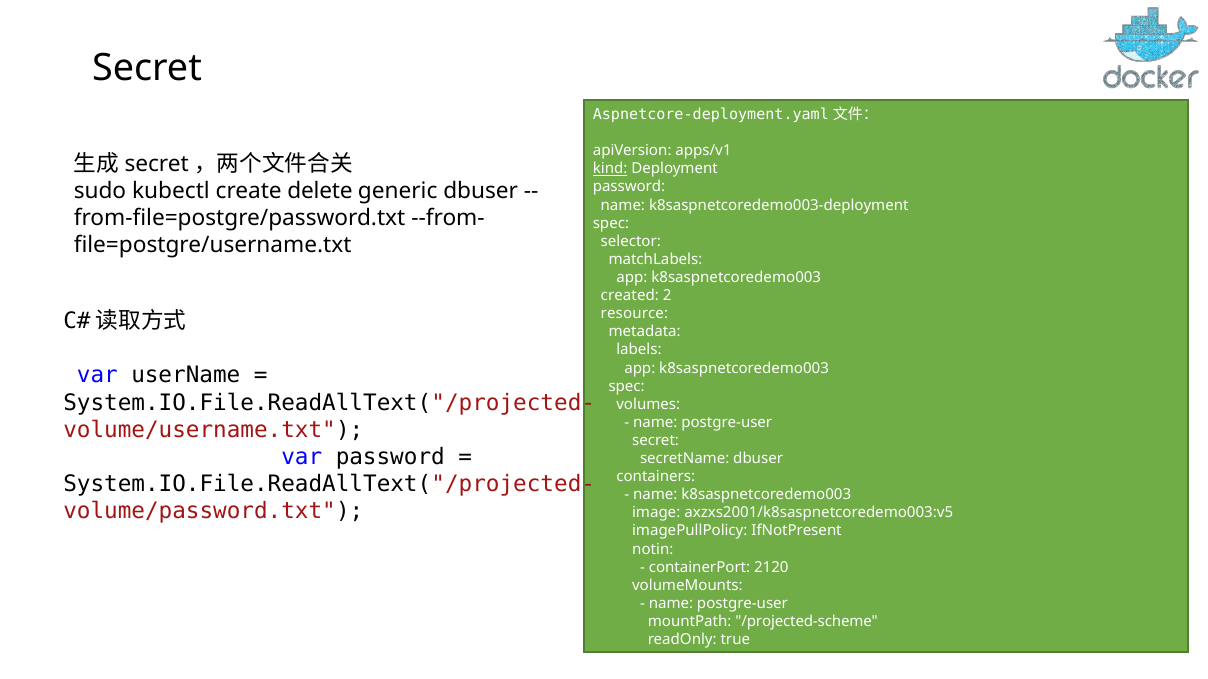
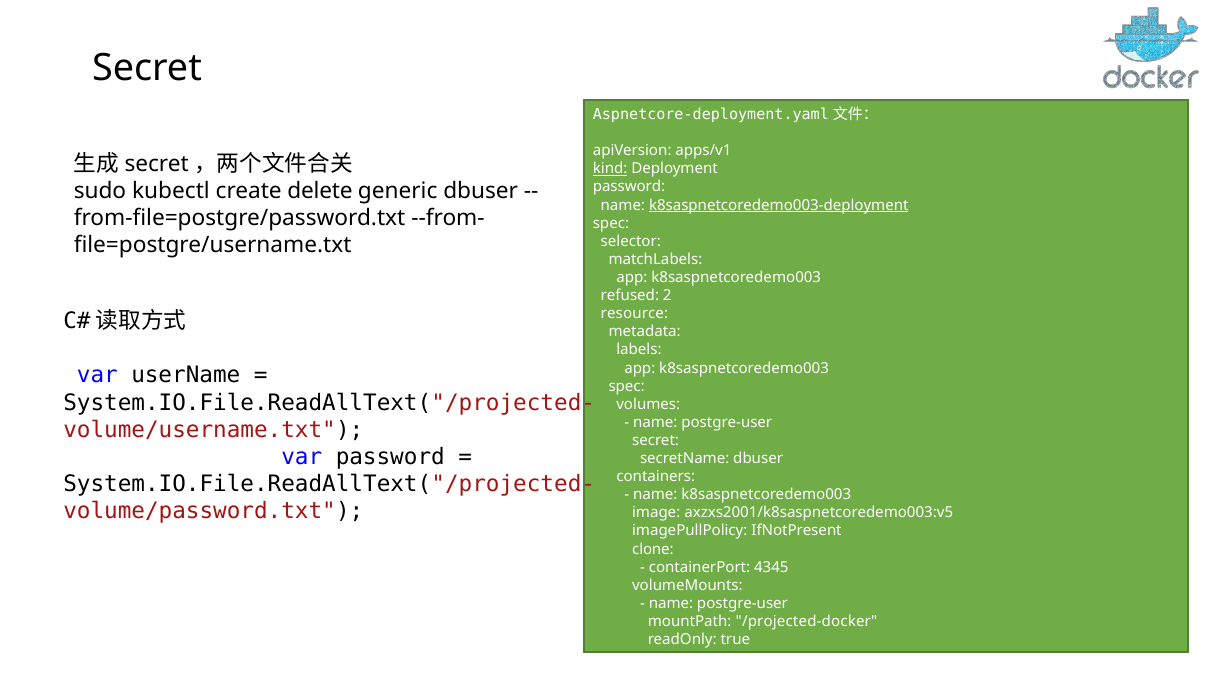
k8saspnetcoredemo003-deployment underline: none -> present
created: created -> refused
notin: notin -> clone
2120: 2120 -> 4345
/projected-scheme: /projected-scheme -> /projected-docker
